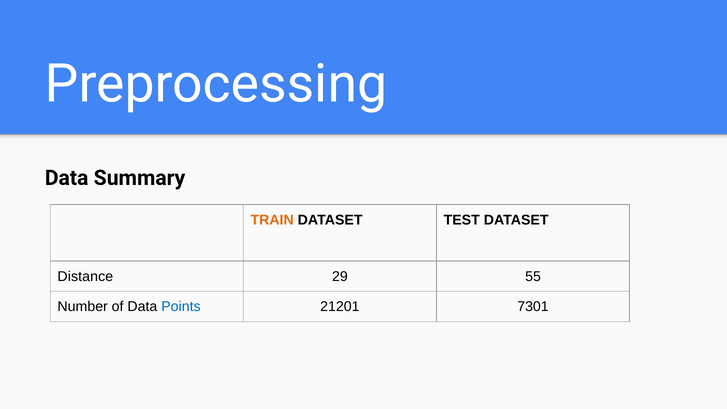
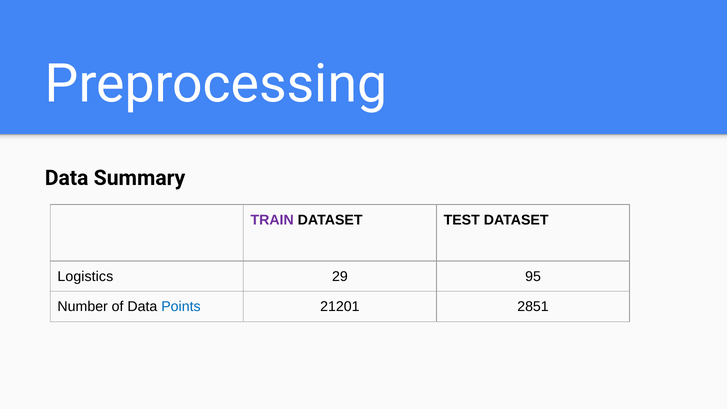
TRAIN colour: orange -> purple
Distance: Distance -> Logistics
55: 55 -> 95
7301: 7301 -> 2851
